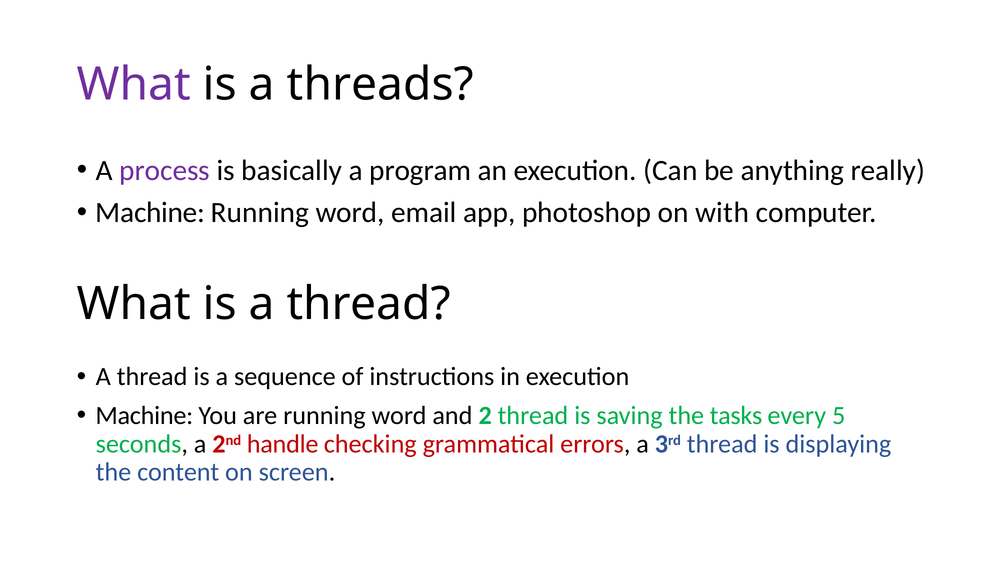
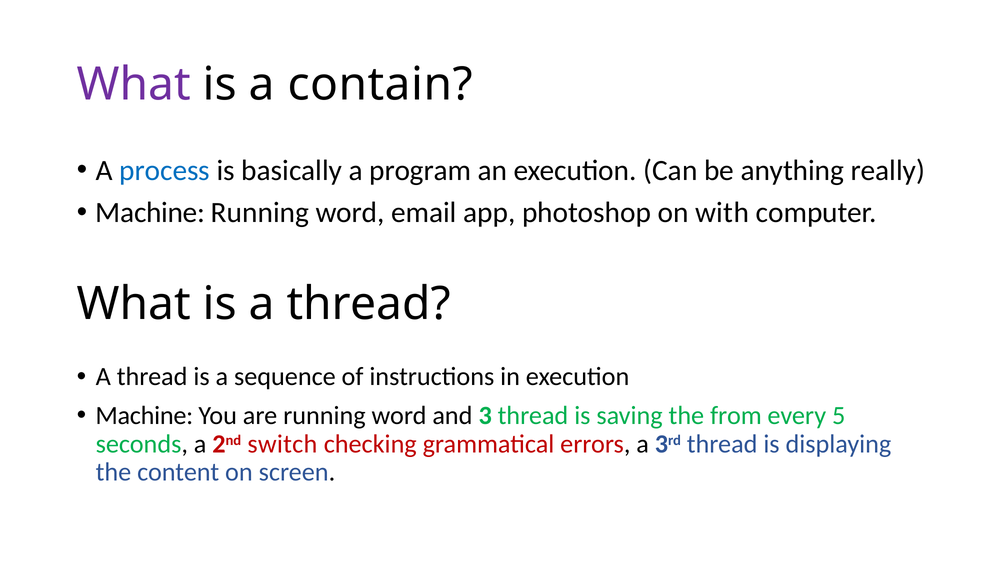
threads: threads -> contain
process colour: purple -> blue
2: 2 -> 3
tasks: tasks -> from
handle: handle -> switch
